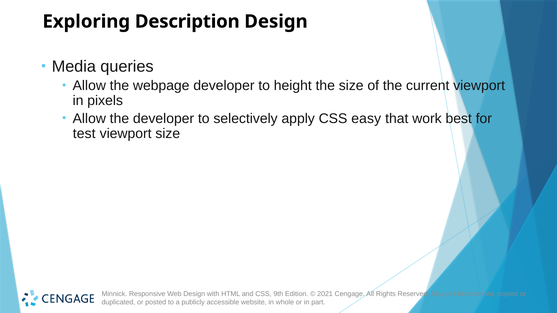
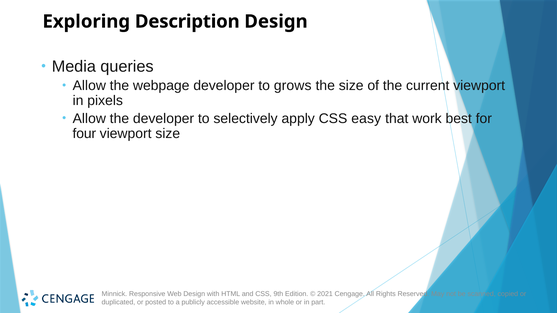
height: height -> grows
test: test -> four
